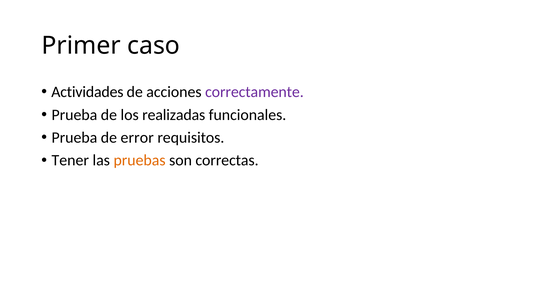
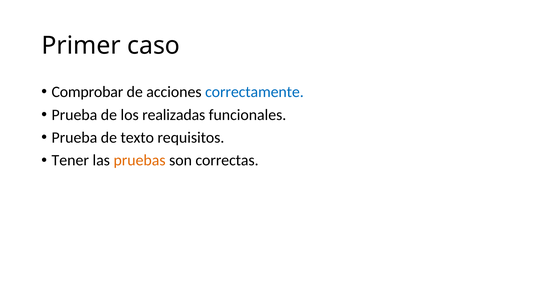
Actividades: Actividades -> Comprobar
correctamente colour: purple -> blue
error: error -> texto
